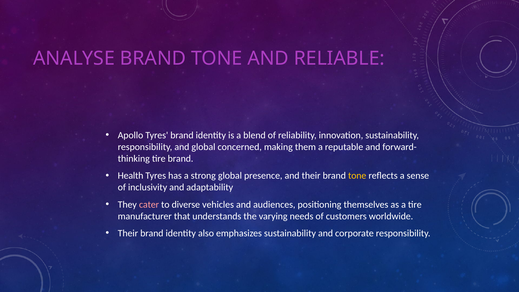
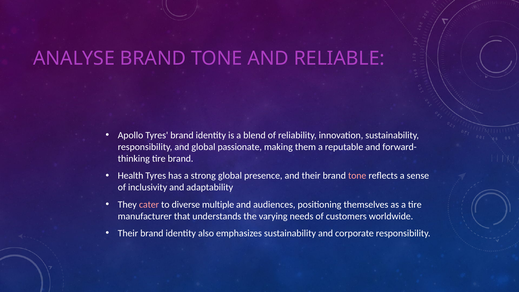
concerned: concerned -> passionate
tone at (357, 176) colour: yellow -> pink
vehicles: vehicles -> multiple
